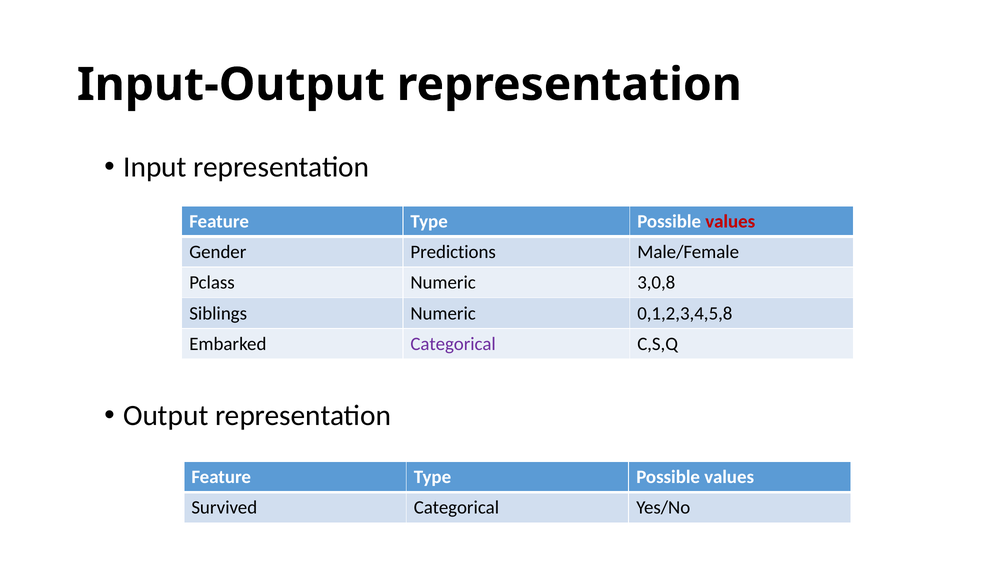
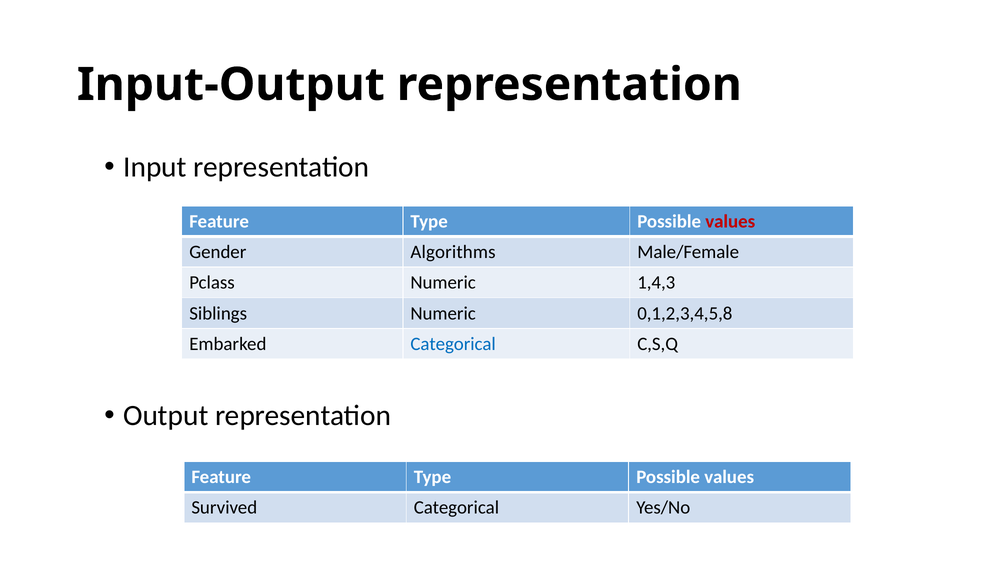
Predictions: Predictions -> Algorithms
3,0,8: 3,0,8 -> 1,4,3
Categorical at (453, 344) colour: purple -> blue
